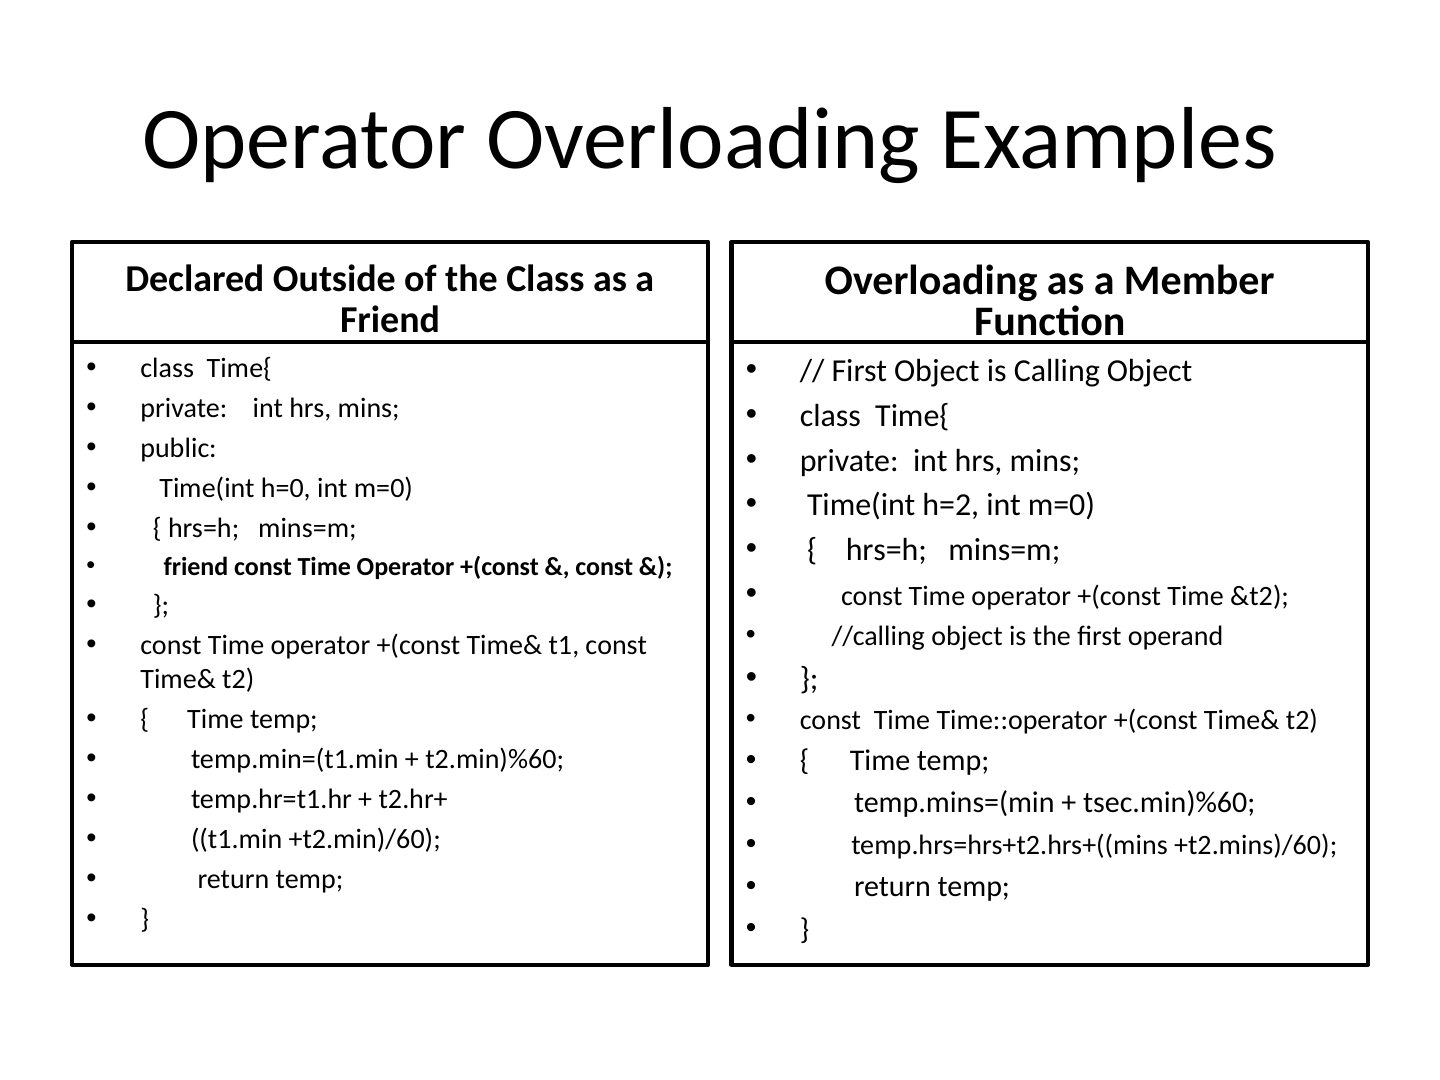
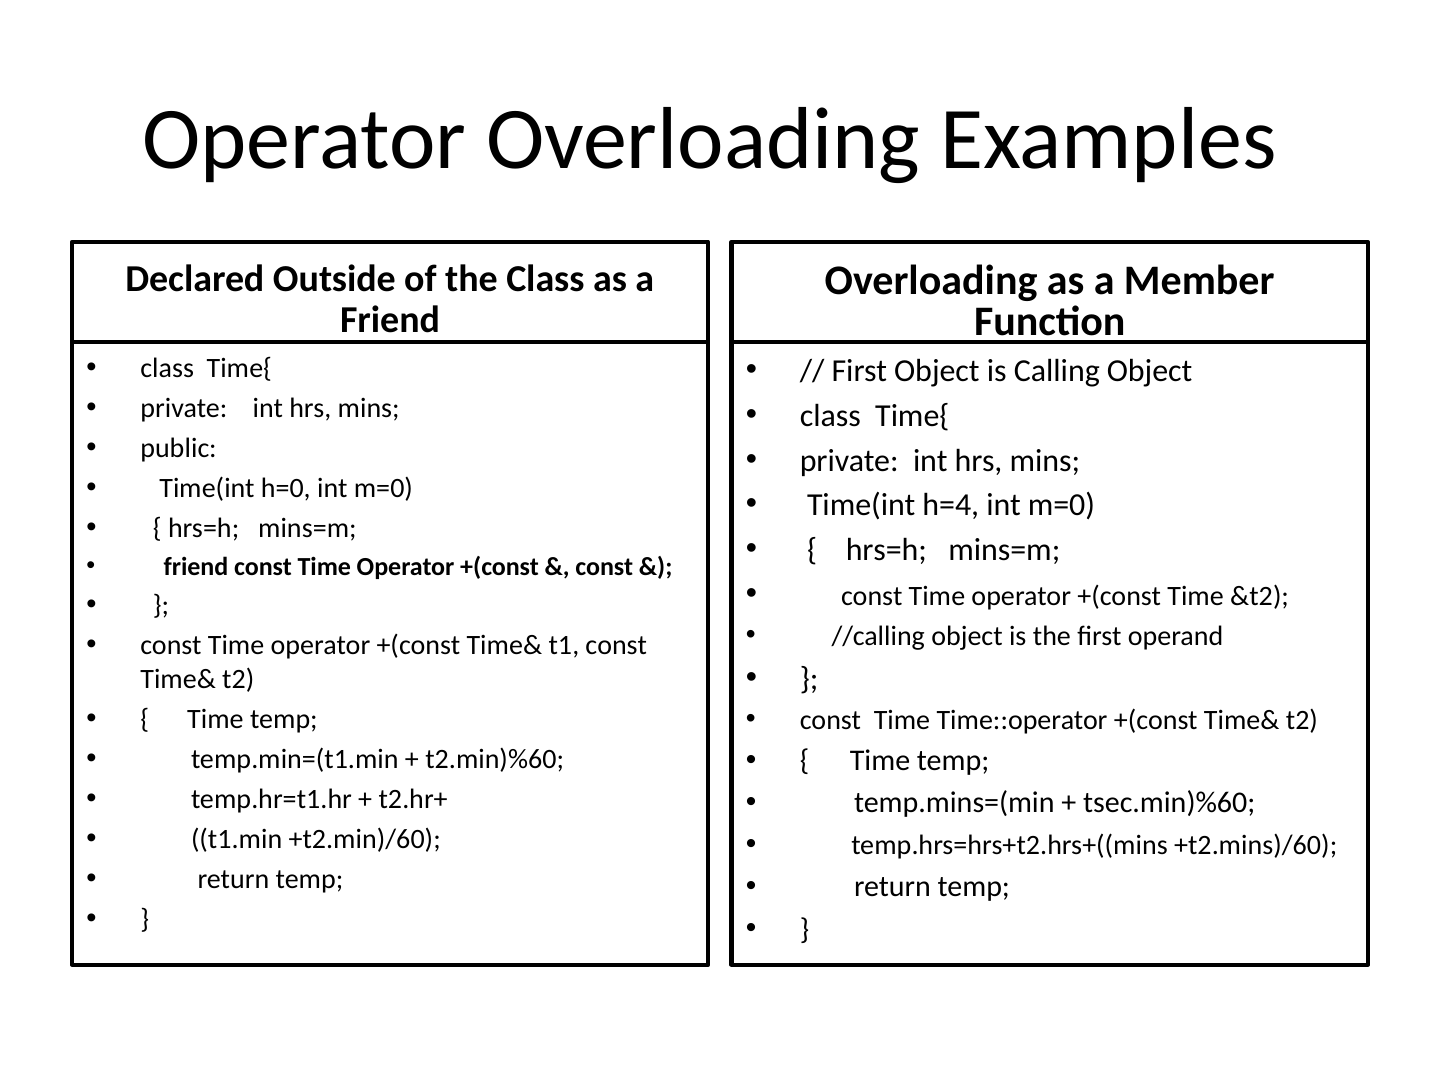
h=2: h=2 -> h=4
